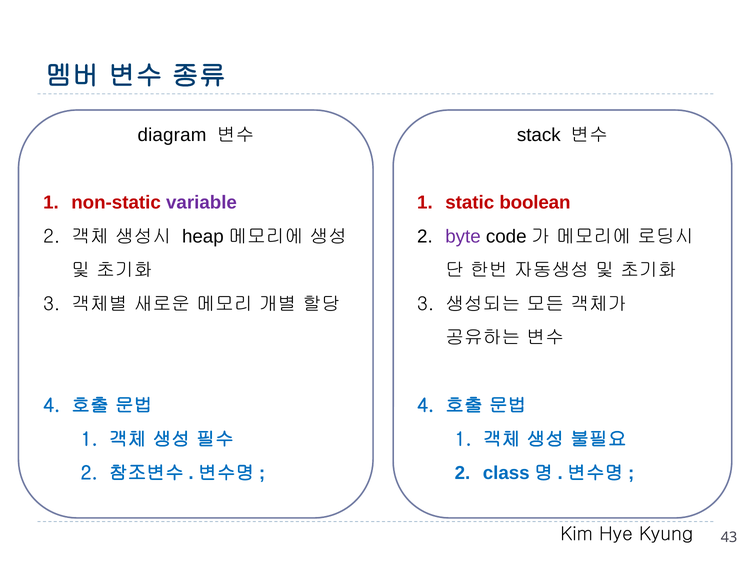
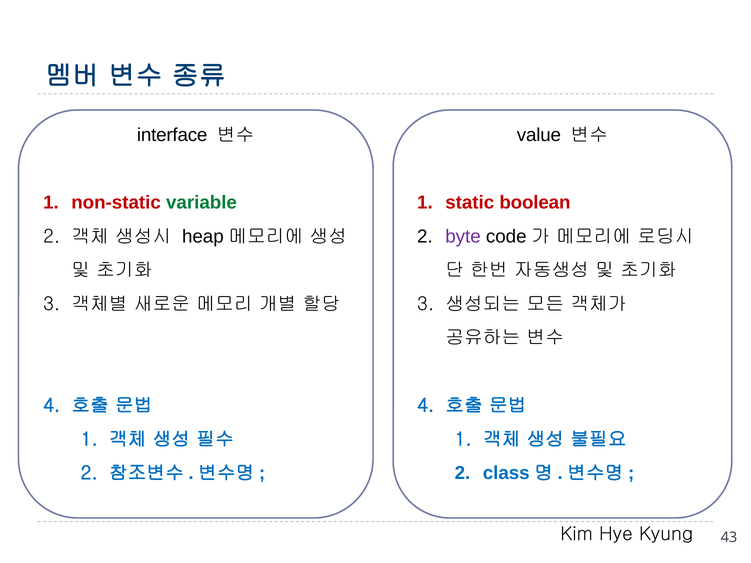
diagram: diagram -> interface
stack: stack -> value
variable colour: purple -> green
